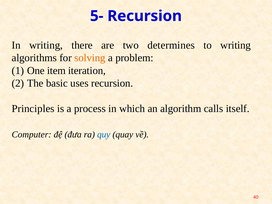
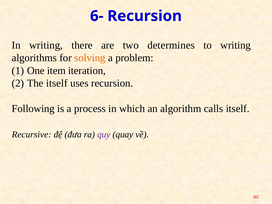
5-: 5- -> 6-
The basic: basic -> itself
Principles: Principles -> Following
Computer: Computer -> Recursive
quy colour: blue -> purple
